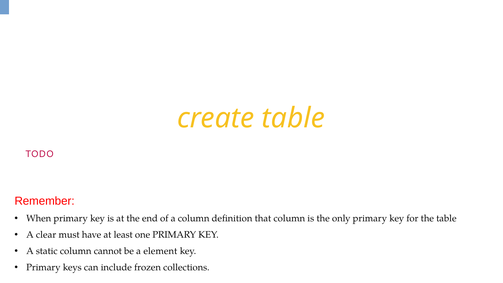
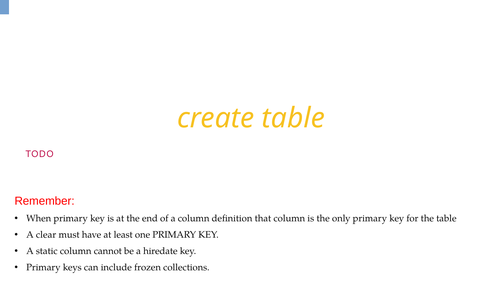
element: element -> hiredate
